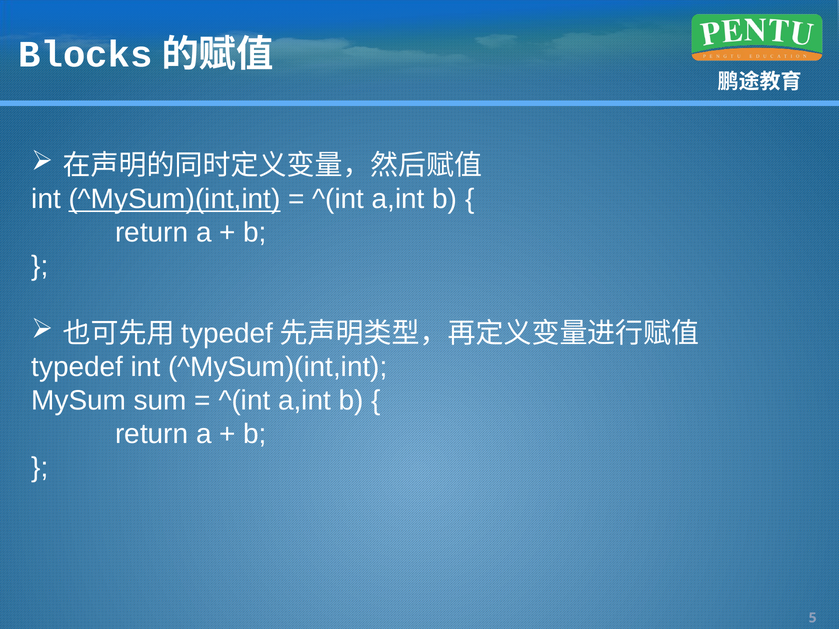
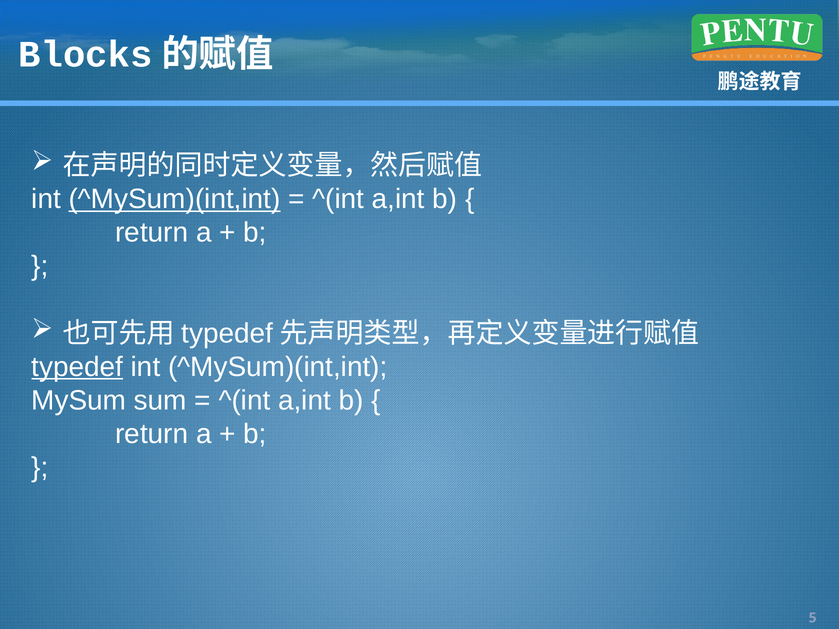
typedef underline: none -> present
